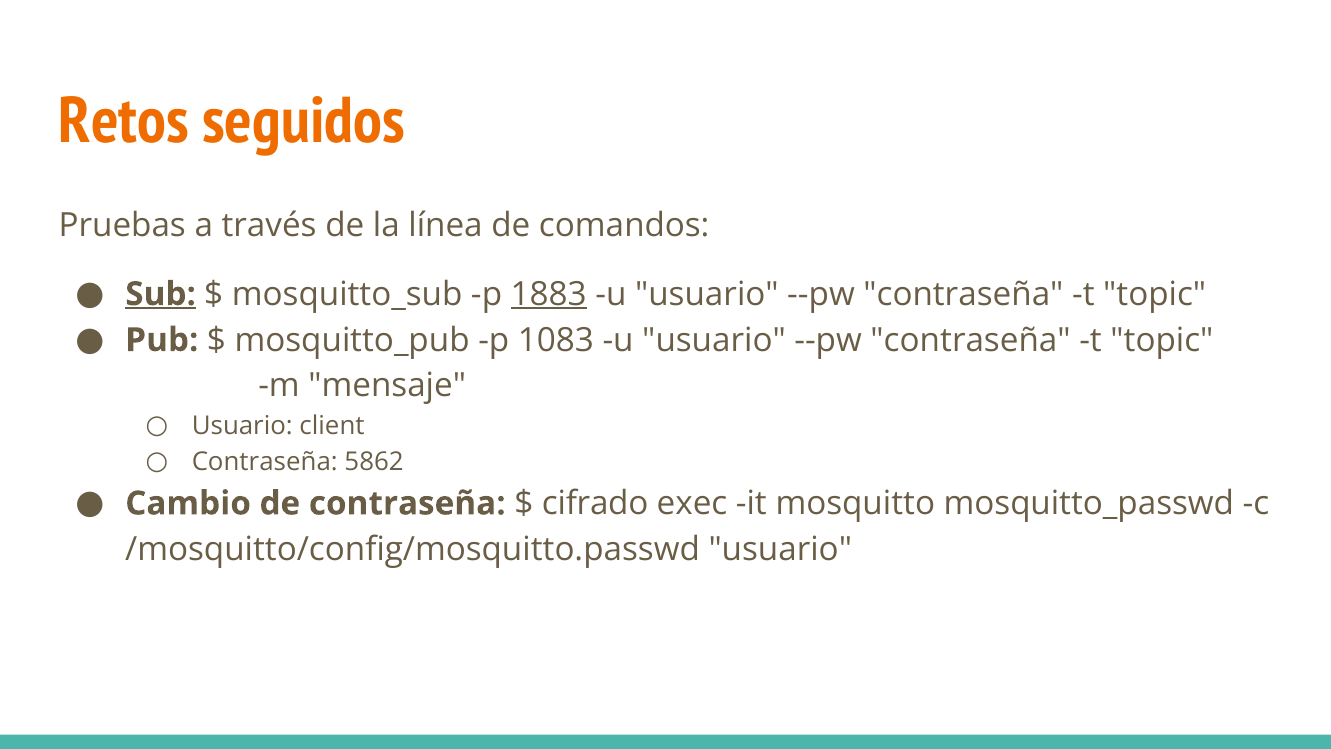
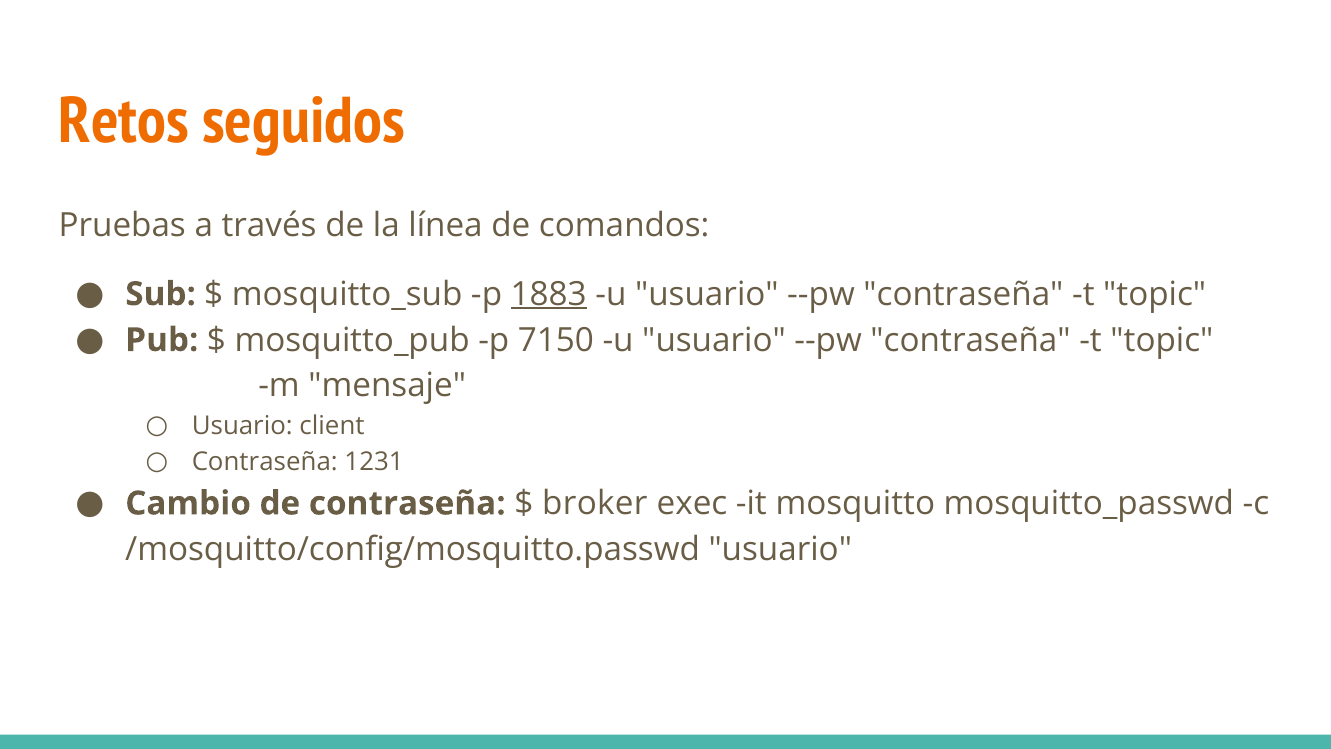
Sub underline: present -> none
1083: 1083 -> 7150
5862: 5862 -> 1231
cifrado: cifrado -> broker
